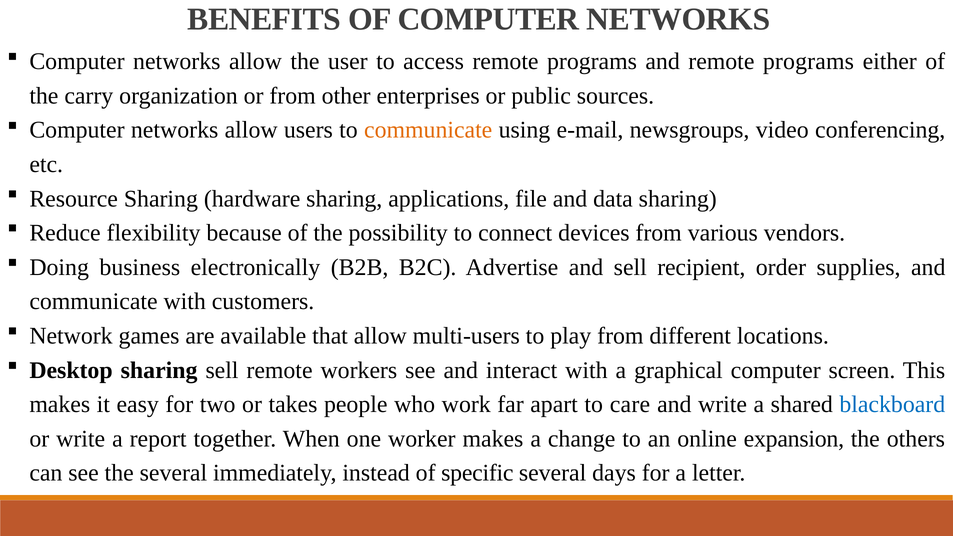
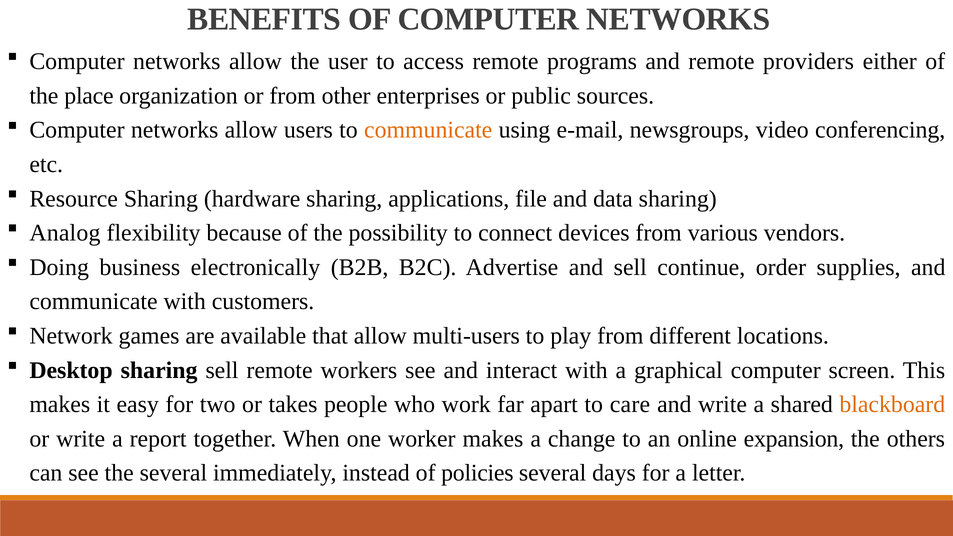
and remote programs: programs -> providers
carry: carry -> place
Reduce: Reduce -> Analog
recipient: recipient -> continue
blackboard colour: blue -> orange
specific: specific -> policies
